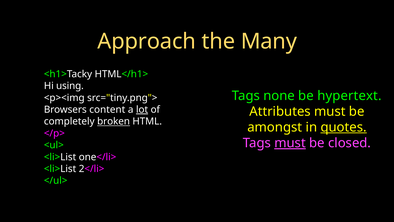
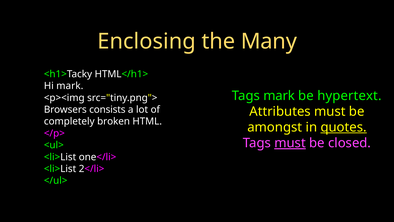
Approach: Approach -> Enclosing
Hi using: using -> mark
Tags none: none -> mark
content: content -> consists
lot underline: present -> none
broken underline: present -> none
